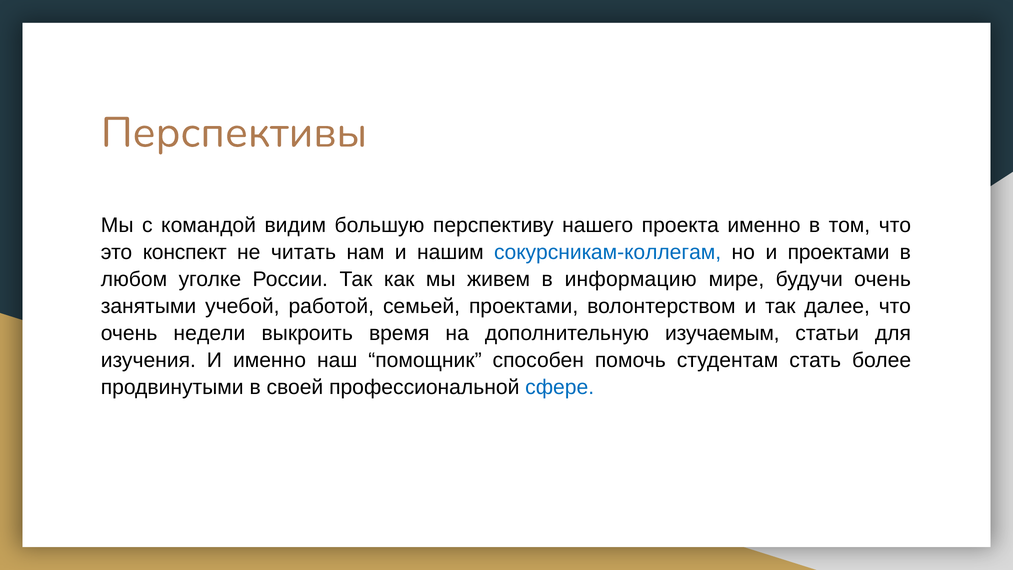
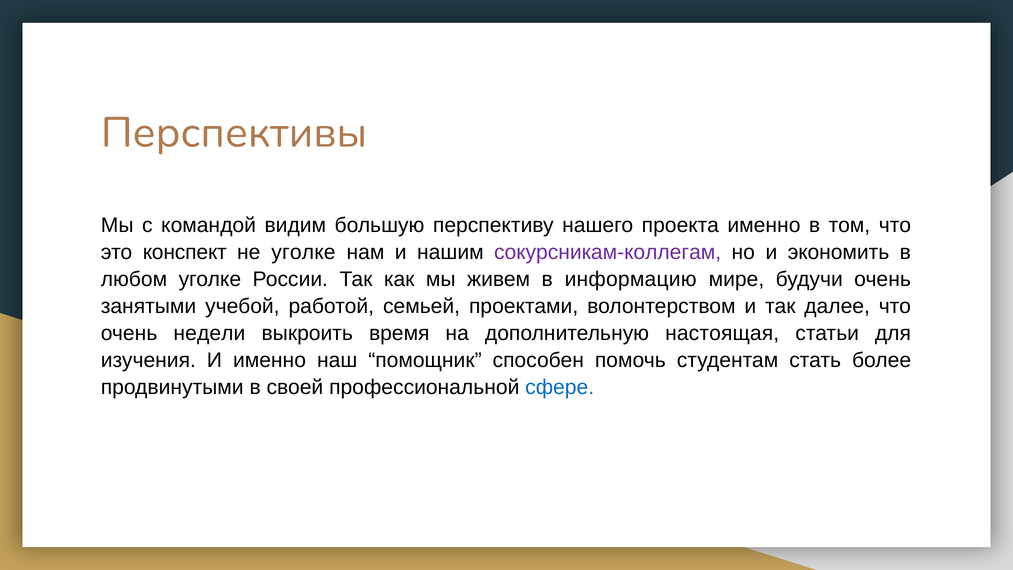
не читать: читать -> уголке
сокурсникам-коллегам colour: blue -> purple
и проектами: проектами -> экономить
изучаемым: изучаемым -> настоящая
